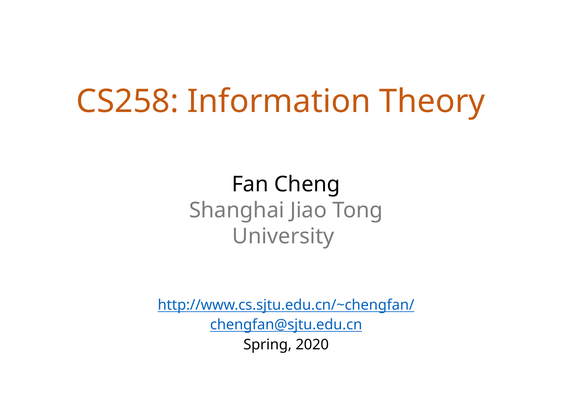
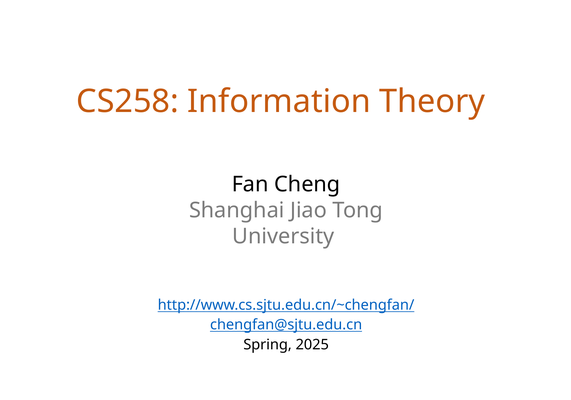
2020: 2020 -> 2025
